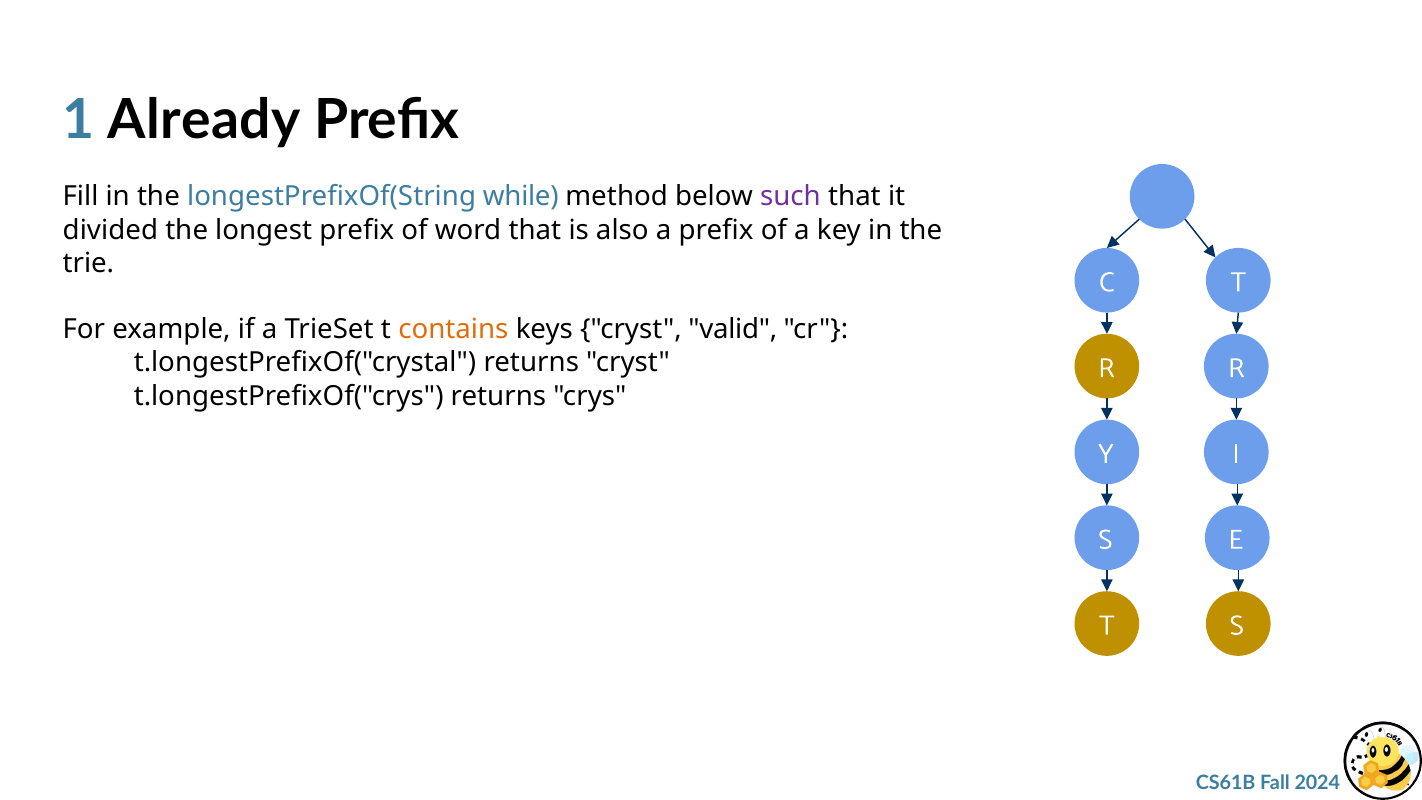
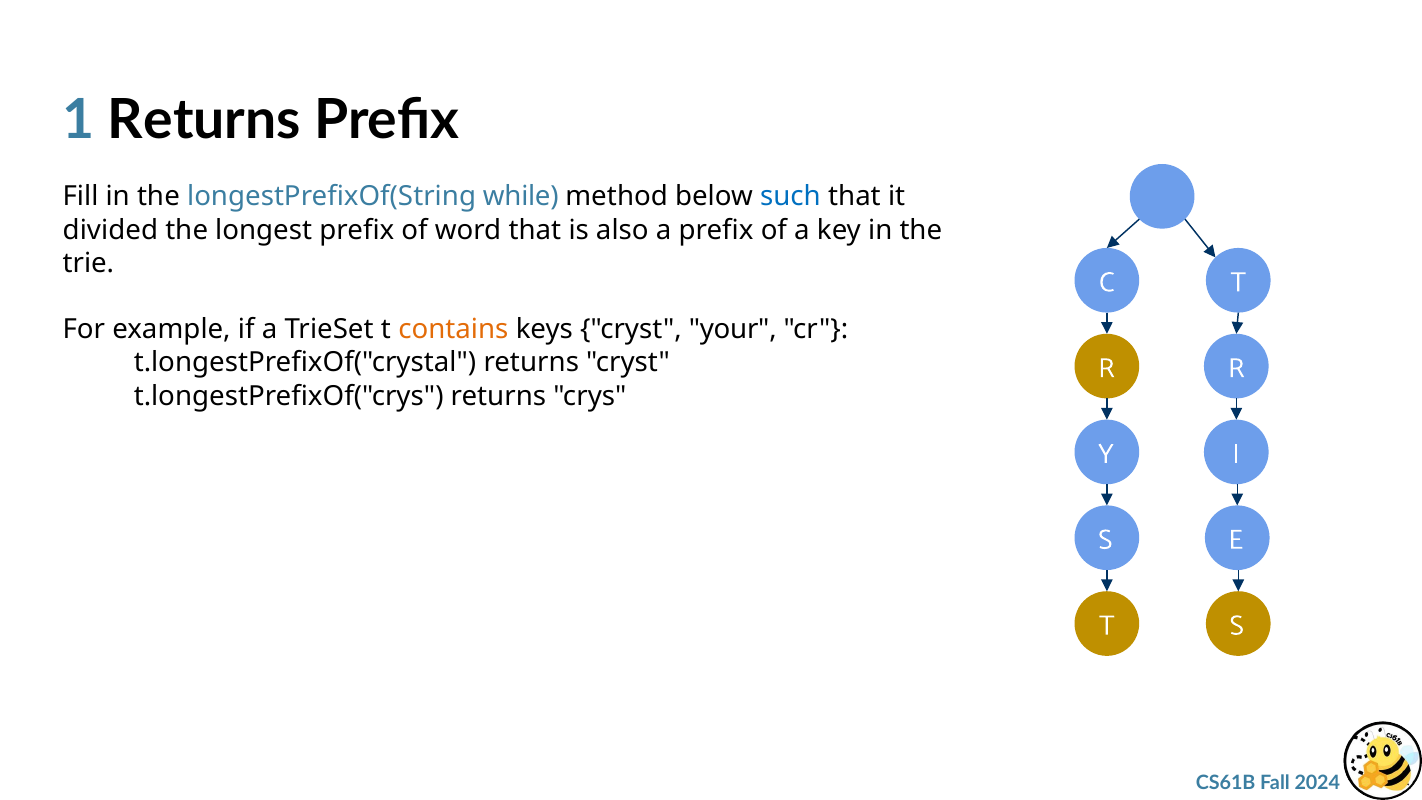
1 Already: Already -> Returns
such colour: purple -> blue
valid: valid -> your
